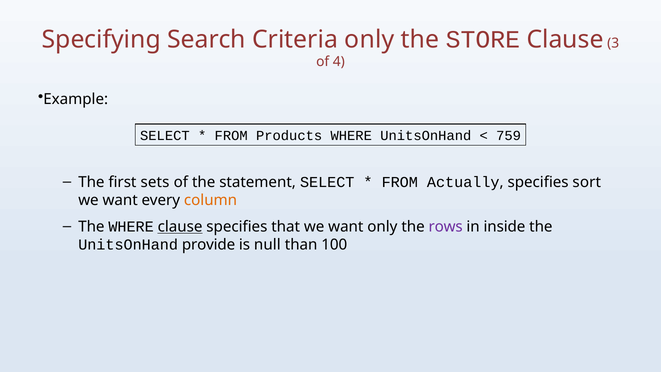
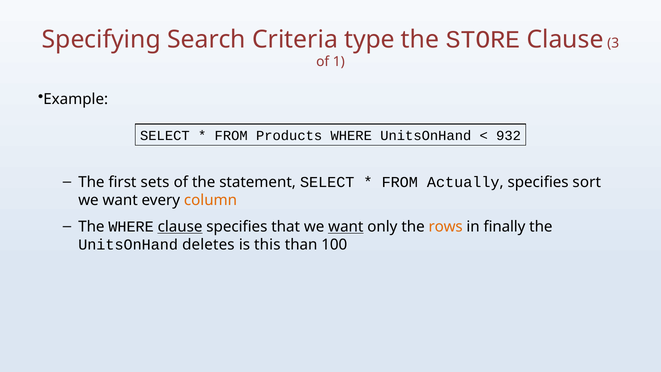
Criteria only: only -> type
4: 4 -> 1
759: 759 -> 932
want at (346, 227) underline: none -> present
rows colour: purple -> orange
inside: inside -> finally
provide: provide -> deletes
null: null -> this
